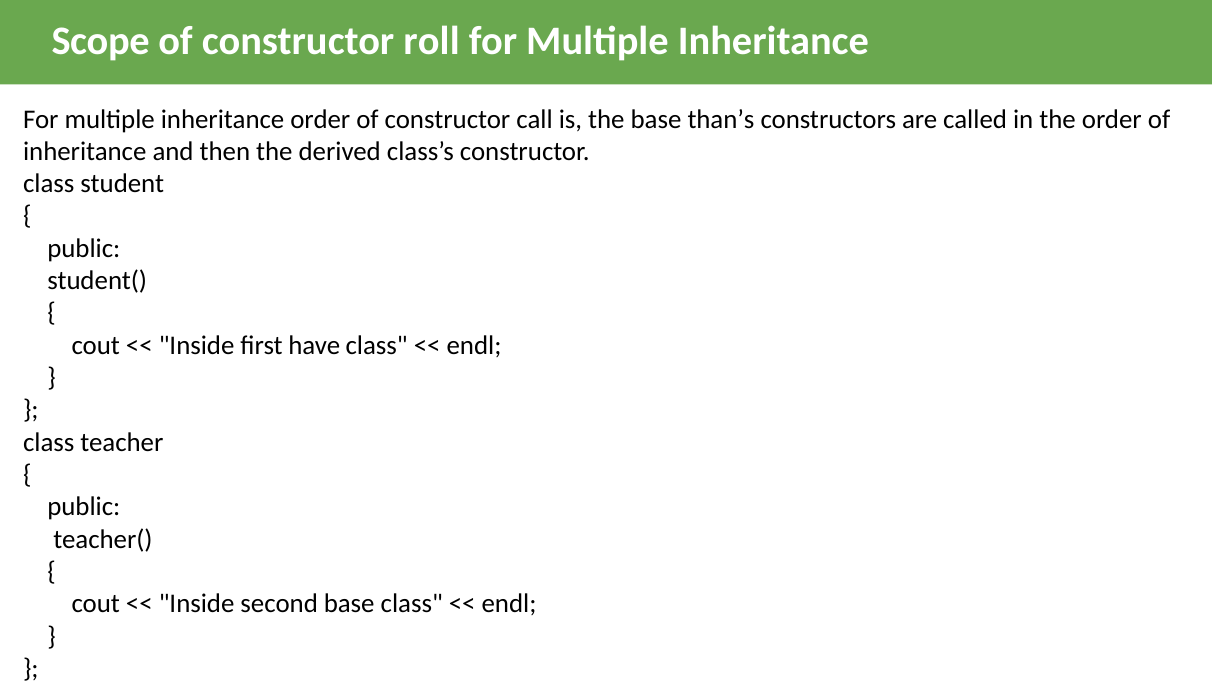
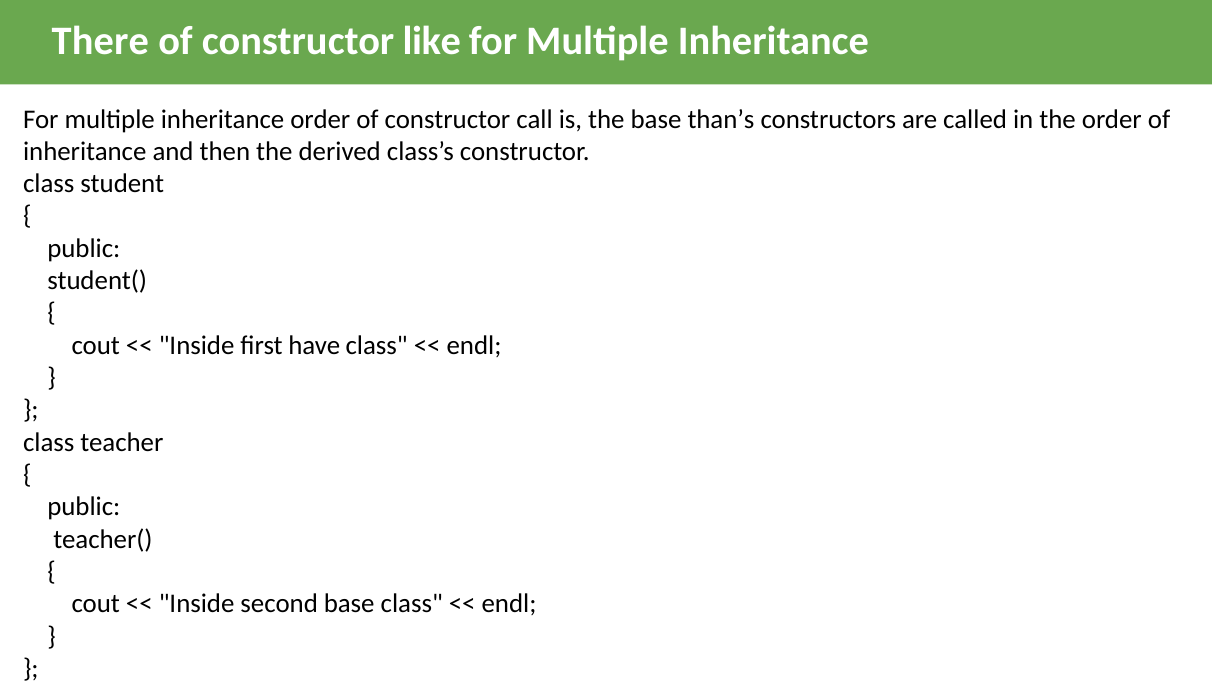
Scope: Scope -> There
roll: roll -> like
